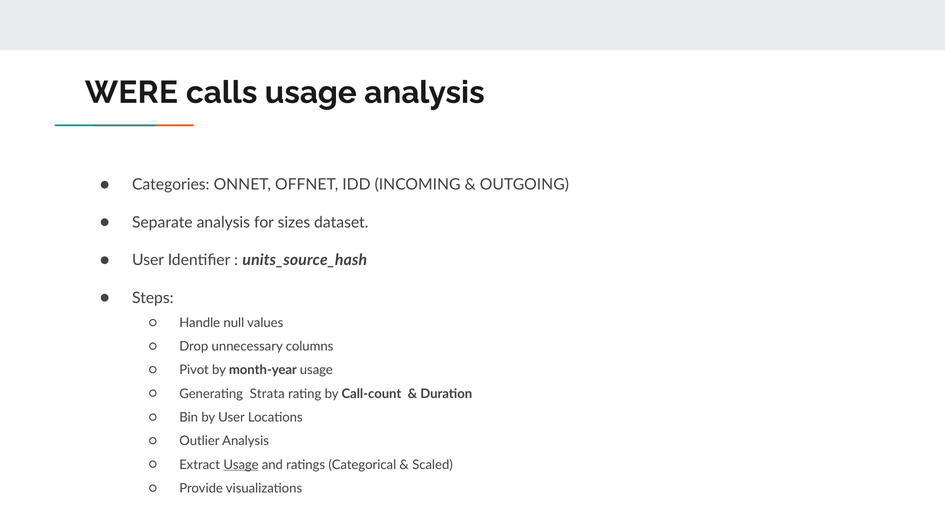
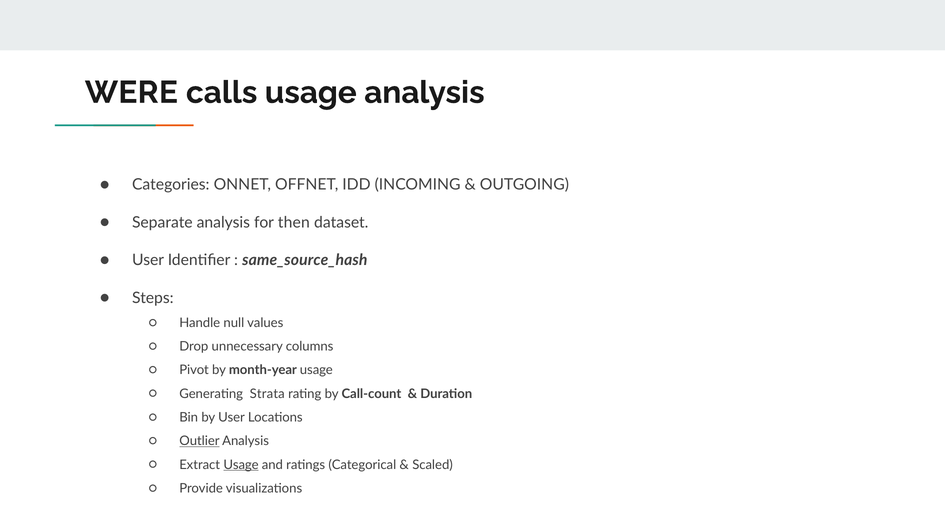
sizes: sizes -> then
units_source_hash: units_source_hash -> same_source_hash
Outlier underline: none -> present
